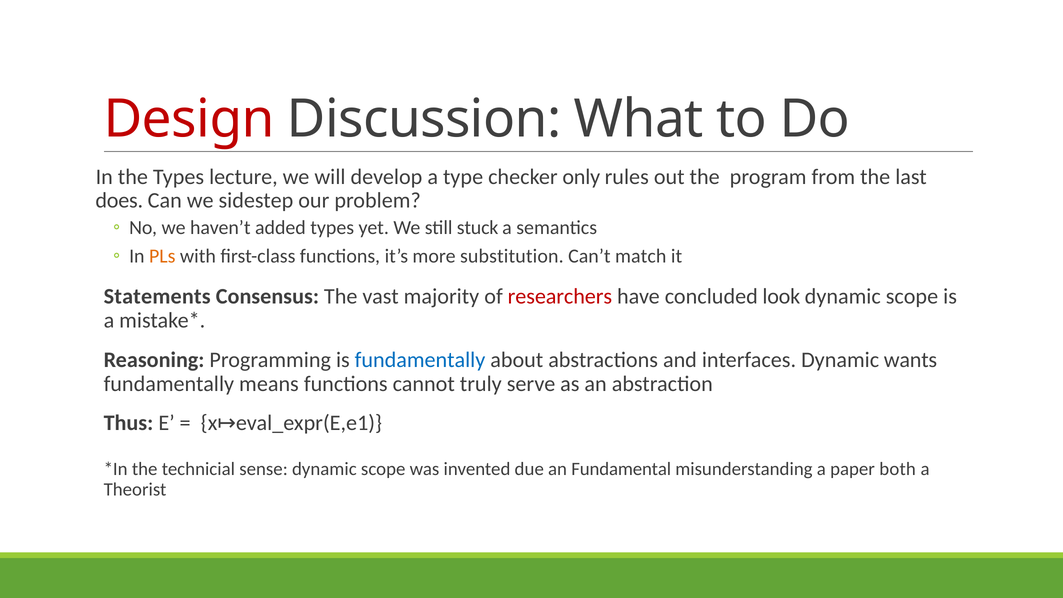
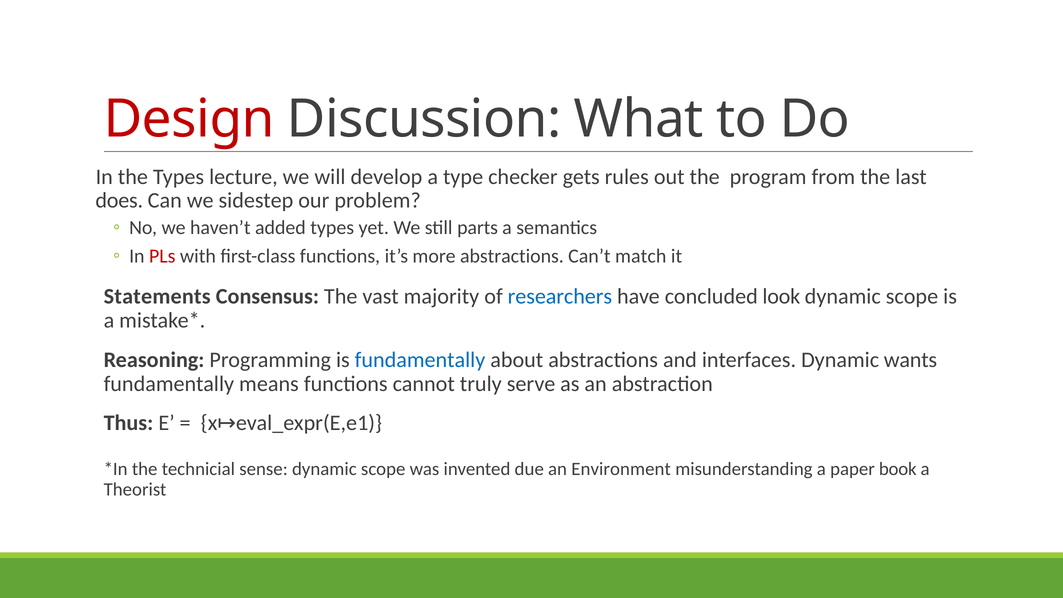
only: only -> gets
stuck: stuck -> parts
PLs colour: orange -> red
more substitution: substitution -> abstractions
researchers colour: red -> blue
Fundamental: Fundamental -> Environment
both: both -> book
